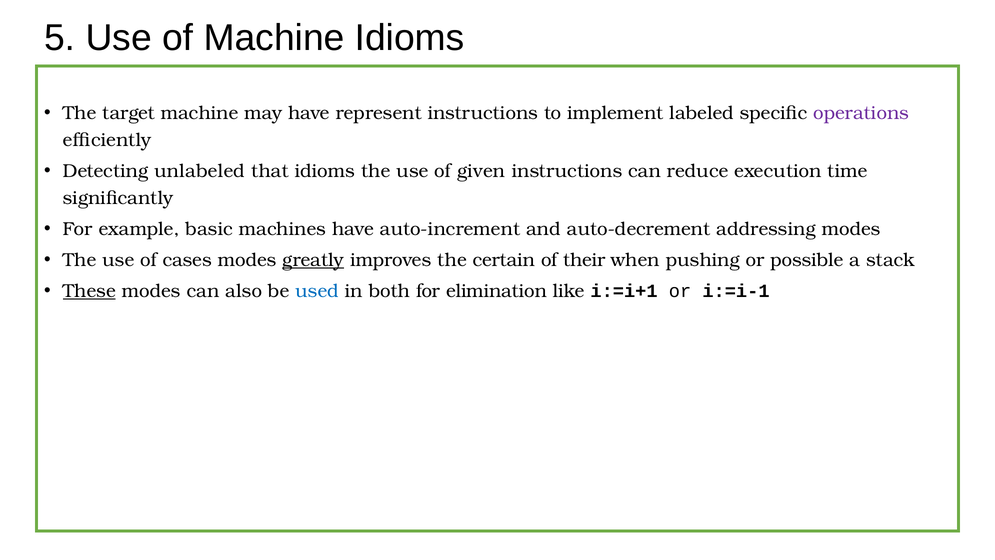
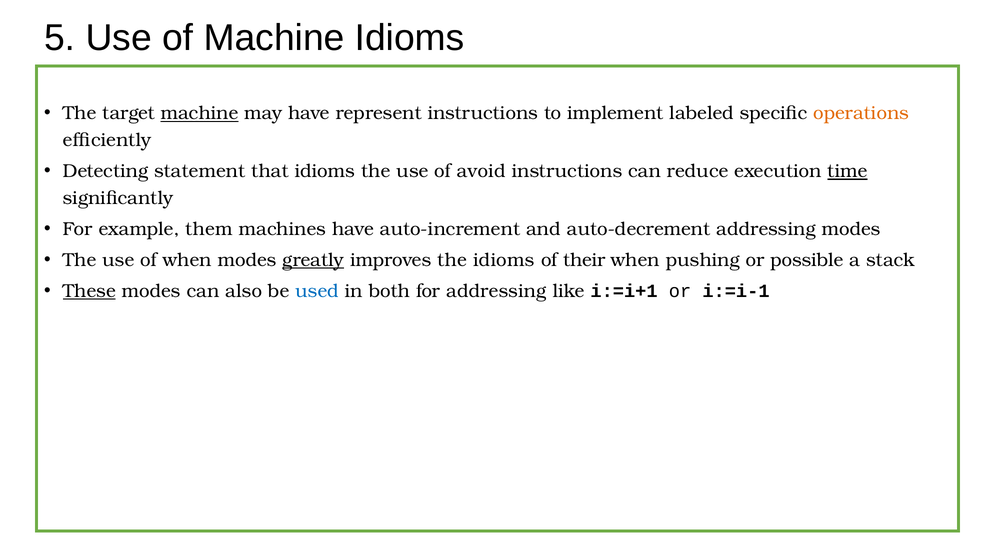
machine at (200, 113) underline: none -> present
operations colour: purple -> orange
unlabeled: unlabeled -> statement
given: given -> avoid
time underline: none -> present
basic: basic -> them
of cases: cases -> when
the certain: certain -> idioms
for elimination: elimination -> addressing
